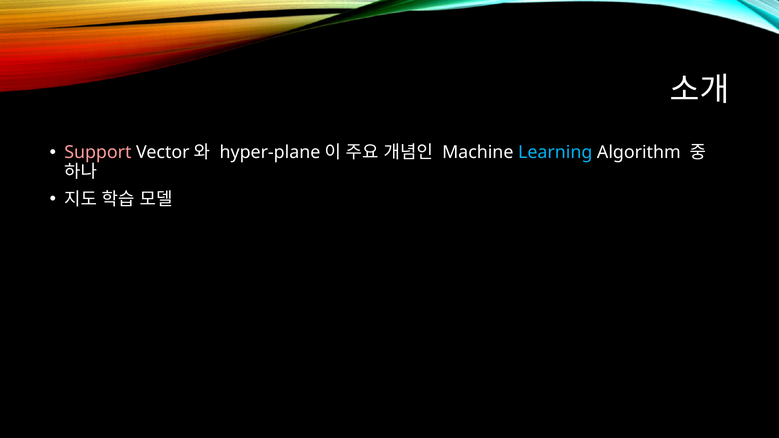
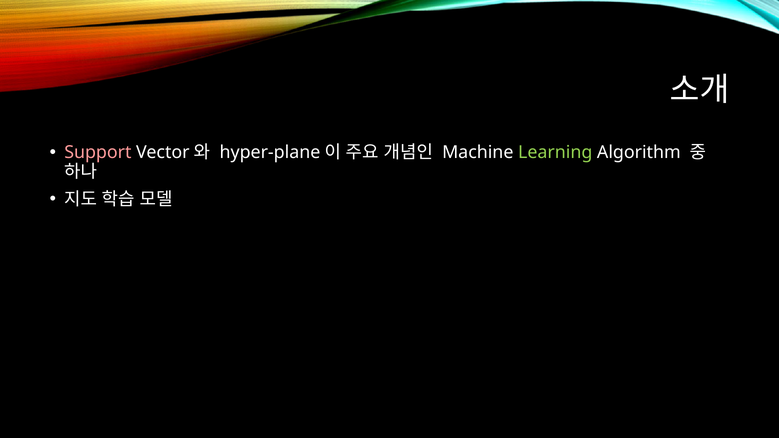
Learning colour: light blue -> light green
